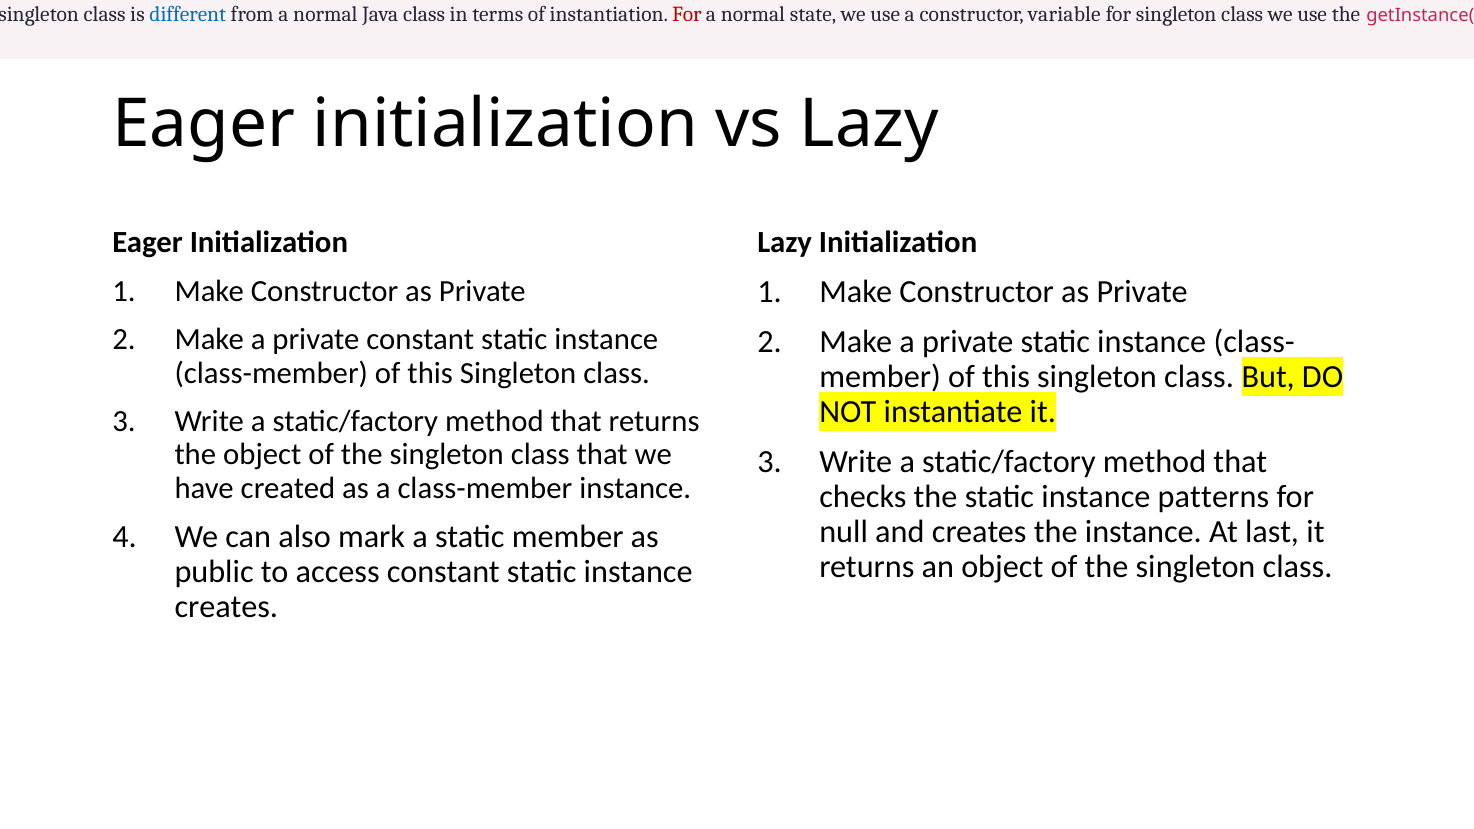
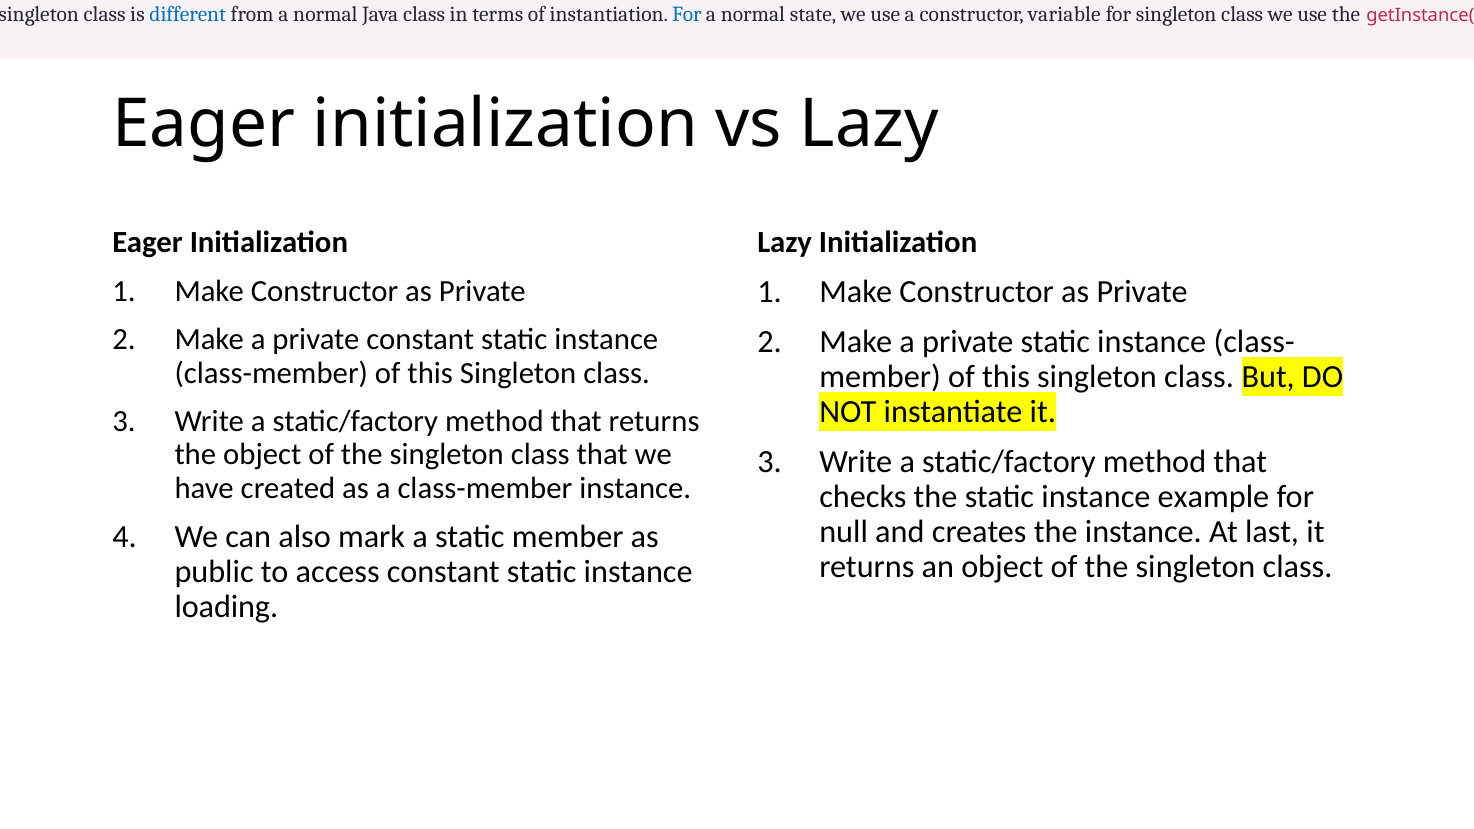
For at (687, 14) colour: red -> blue
patterns: patterns -> example
creates at (226, 607): creates -> loading
